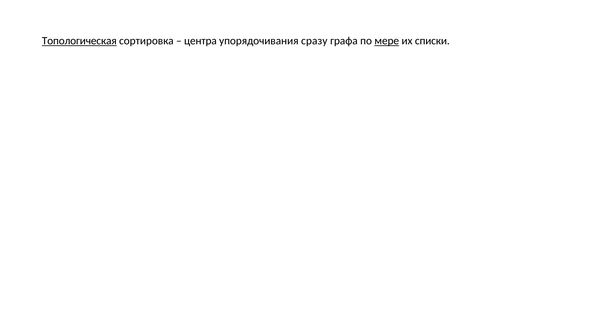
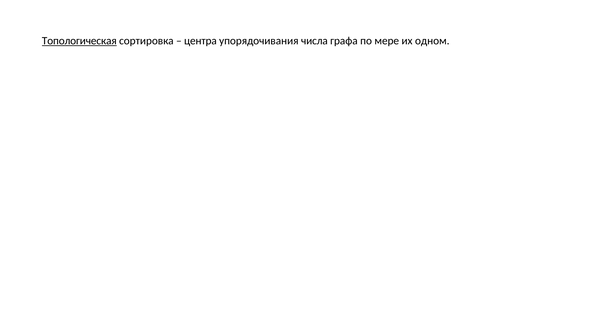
сразу: сразу -> числа
мере underline: present -> none
списки: списки -> одном
